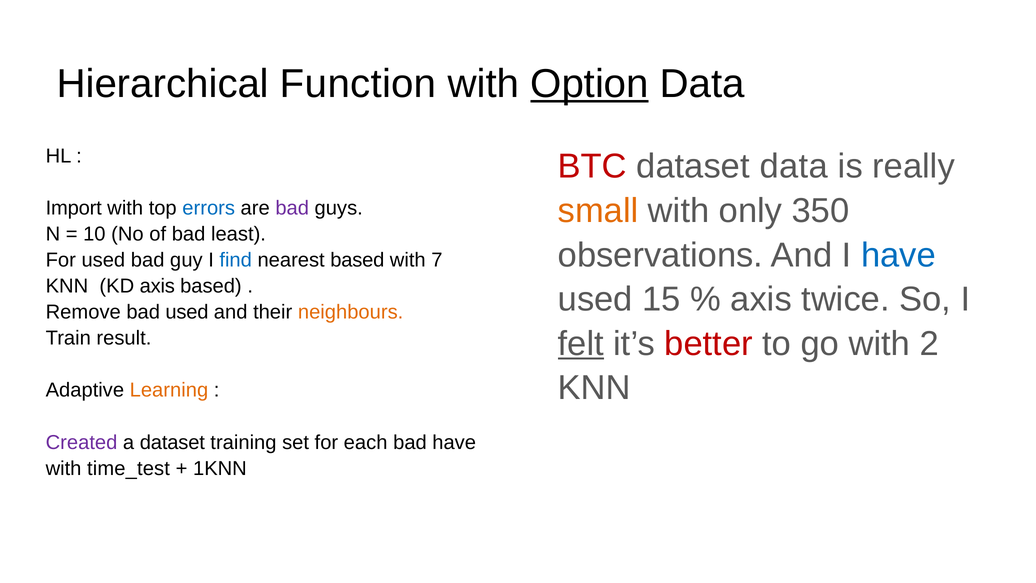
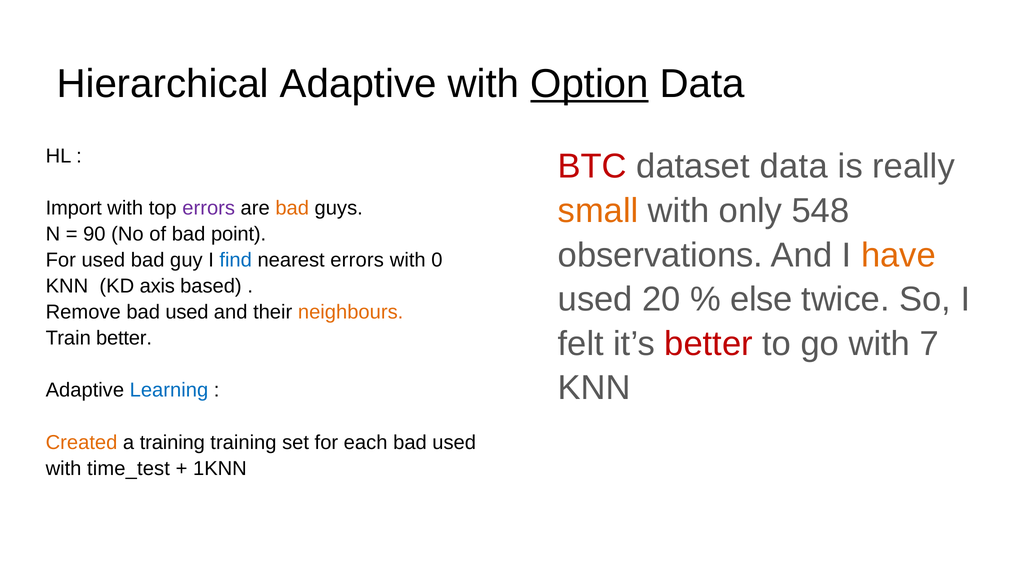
Hierarchical Function: Function -> Adaptive
350: 350 -> 548
errors at (209, 208) colour: blue -> purple
bad at (292, 208) colour: purple -> orange
10: 10 -> 90
least: least -> point
have at (899, 255) colour: blue -> orange
nearest based: based -> errors
7: 7 -> 0
15: 15 -> 20
axis at (761, 299): axis -> else
felt underline: present -> none
2: 2 -> 7
Train result: result -> better
Learning colour: orange -> blue
Created colour: purple -> orange
a dataset: dataset -> training
each bad have: have -> used
